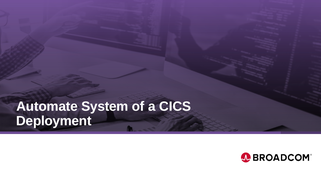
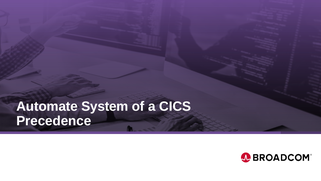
Deployment: Deployment -> Precedence
